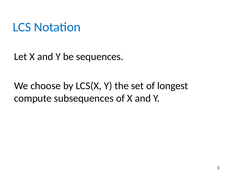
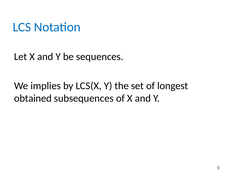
choose: choose -> implies
compute: compute -> obtained
